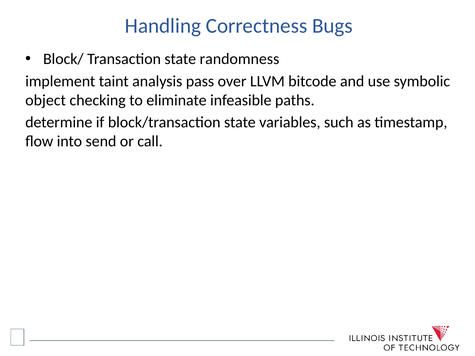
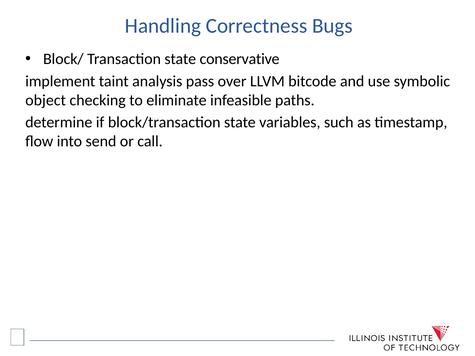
randomness: randomness -> conservative
